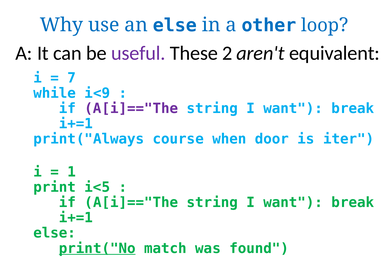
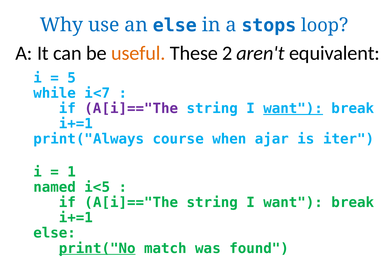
other: other -> stops
useful colour: purple -> orange
7: 7 -> 5
i<9: i<9 -> i<7
want at (293, 109) underline: none -> present
door: door -> ajar
print: print -> named
